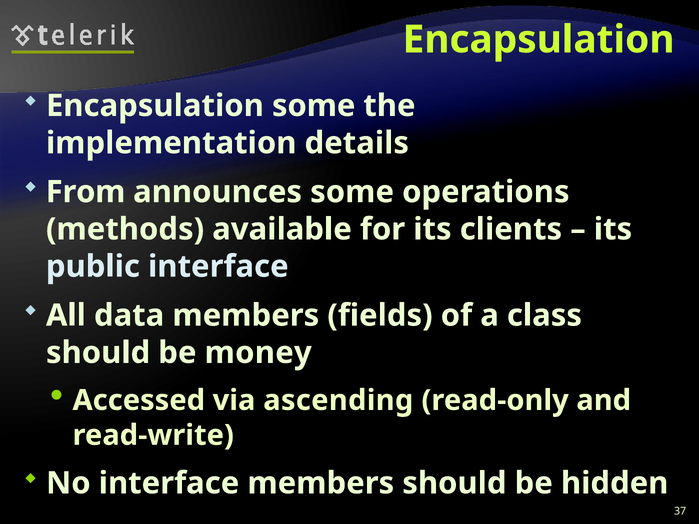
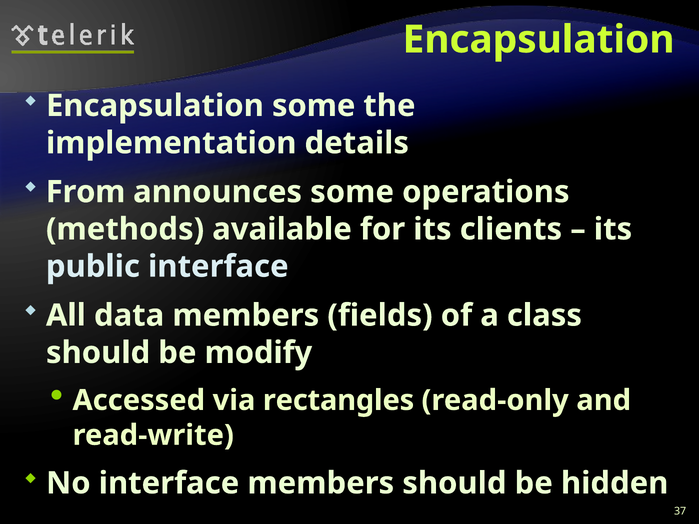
money: money -> modify
ascending: ascending -> rectangles
